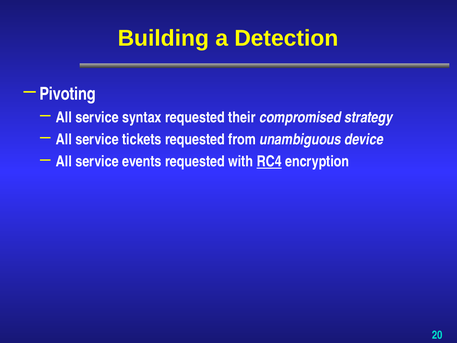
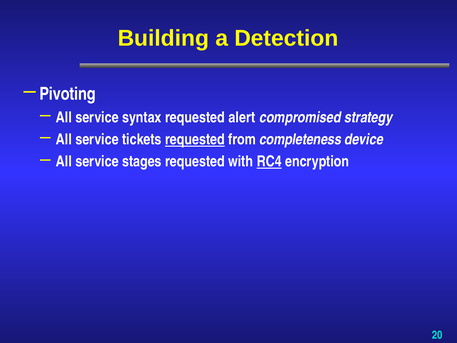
their: their -> alert
requested at (195, 139) underline: none -> present
unambiguous: unambiguous -> completeness
events: events -> stages
